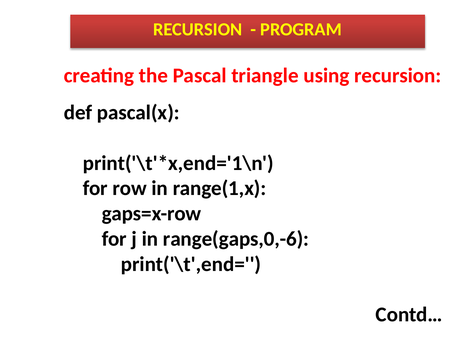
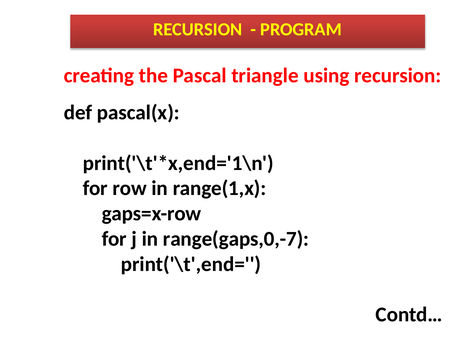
range(gaps,0,-6: range(gaps,0,-6 -> range(gaps,0,-7
